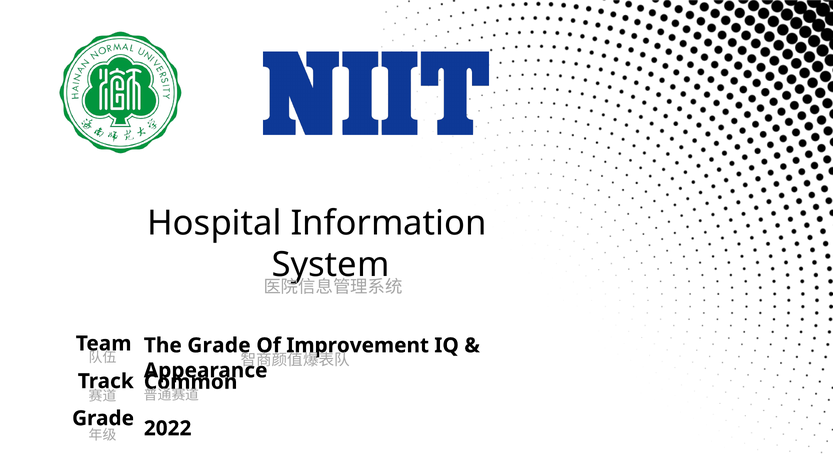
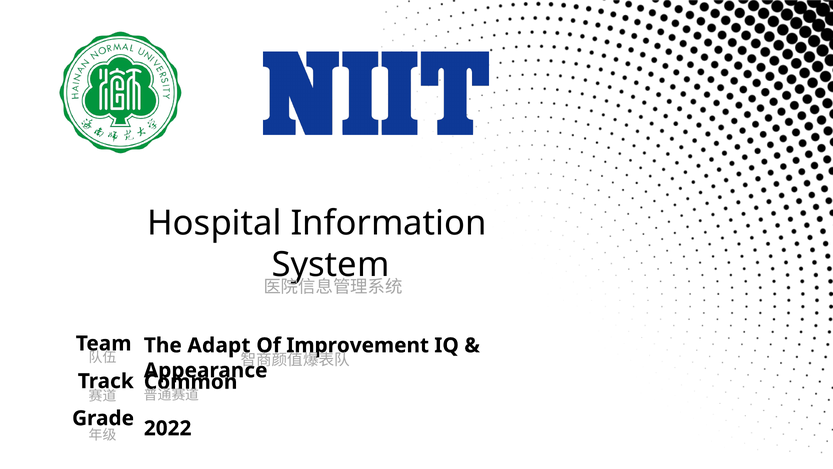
The Grade: Grade -> Adapt
